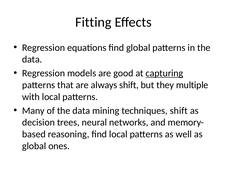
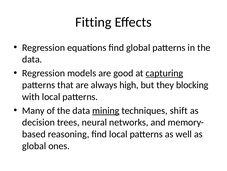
always shift: shift -> high
multiple: multiple -> blocking
mining underline: none -> present
